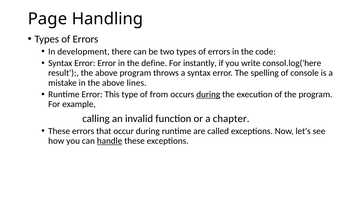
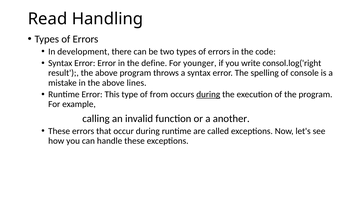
Page: Page -> Read
instantly: instantly -> younger
consol.log('here: consol.log('here -> consol.log('right
chapter: chapter -> another
handle underline: present -> none
